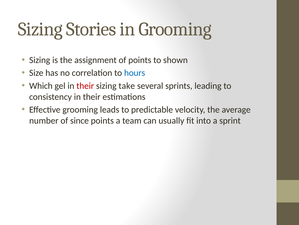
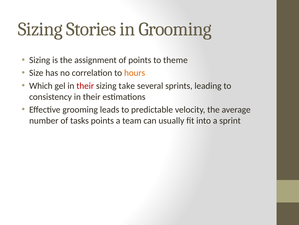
shown: shown -> theme
hours colour: blue -> orange
since: since -> tasks
